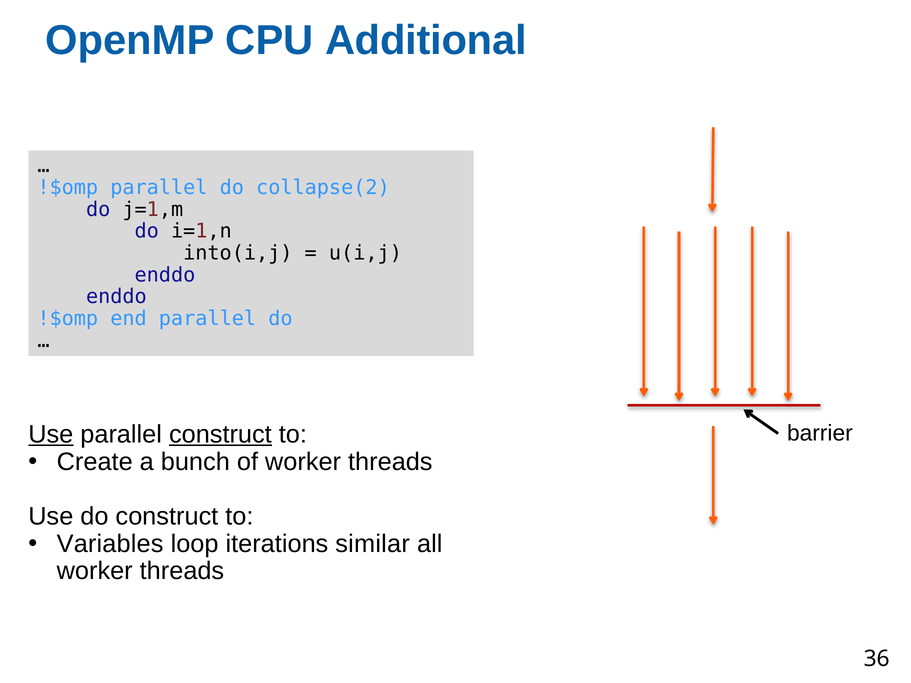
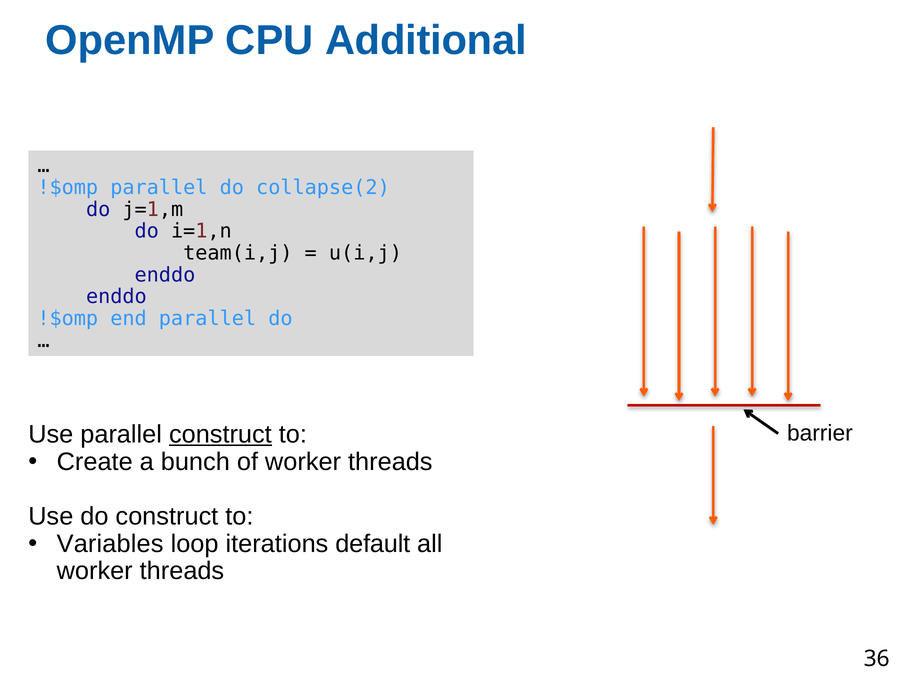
into(i,j: into(i,j -> team(i,j
Use at (51, 435) underline: present -> none
similar: similar -> default
